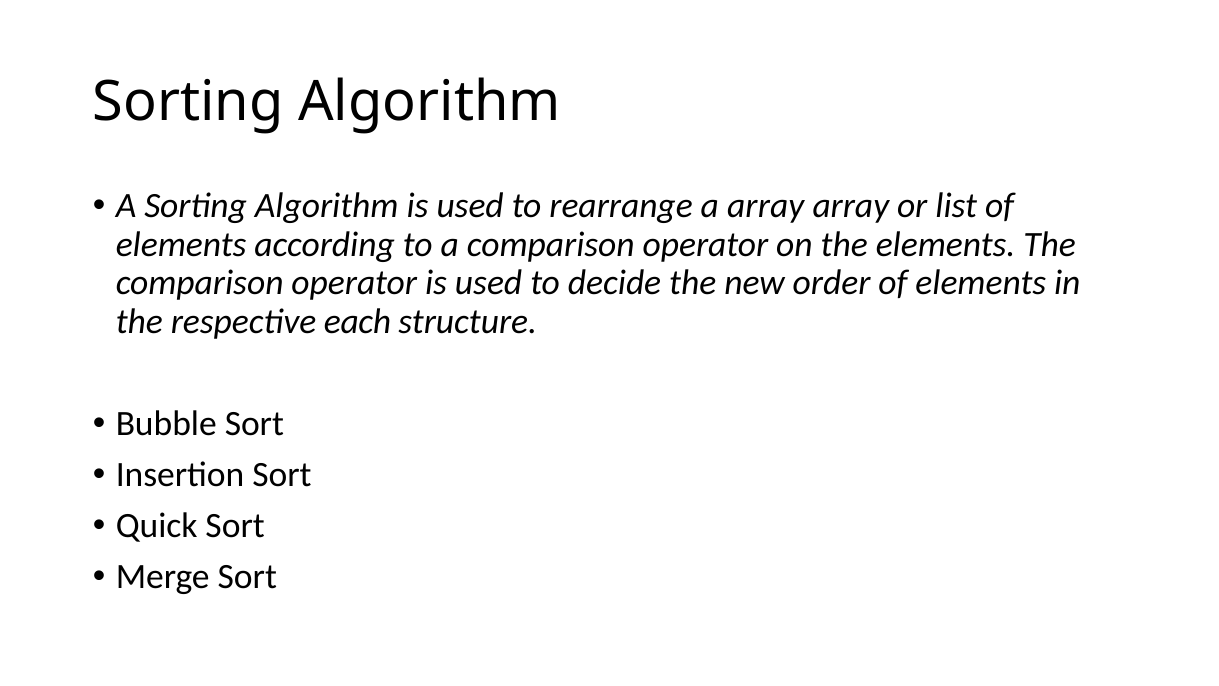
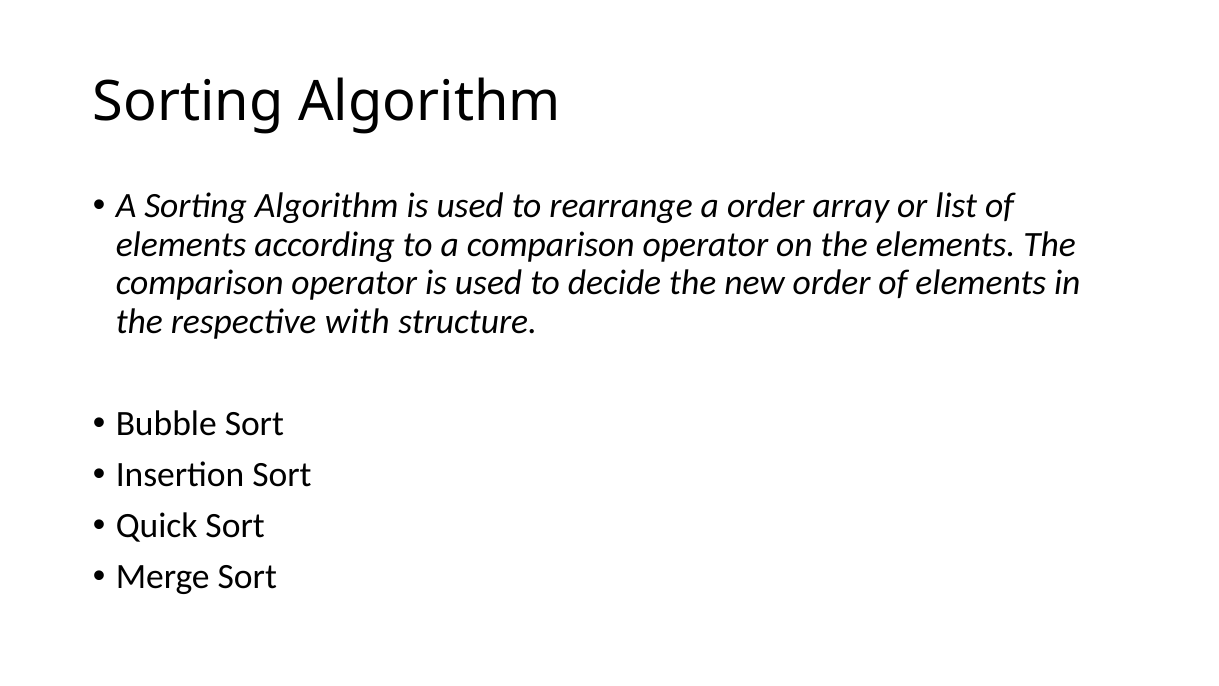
a array: array -> order
each: each -> with
